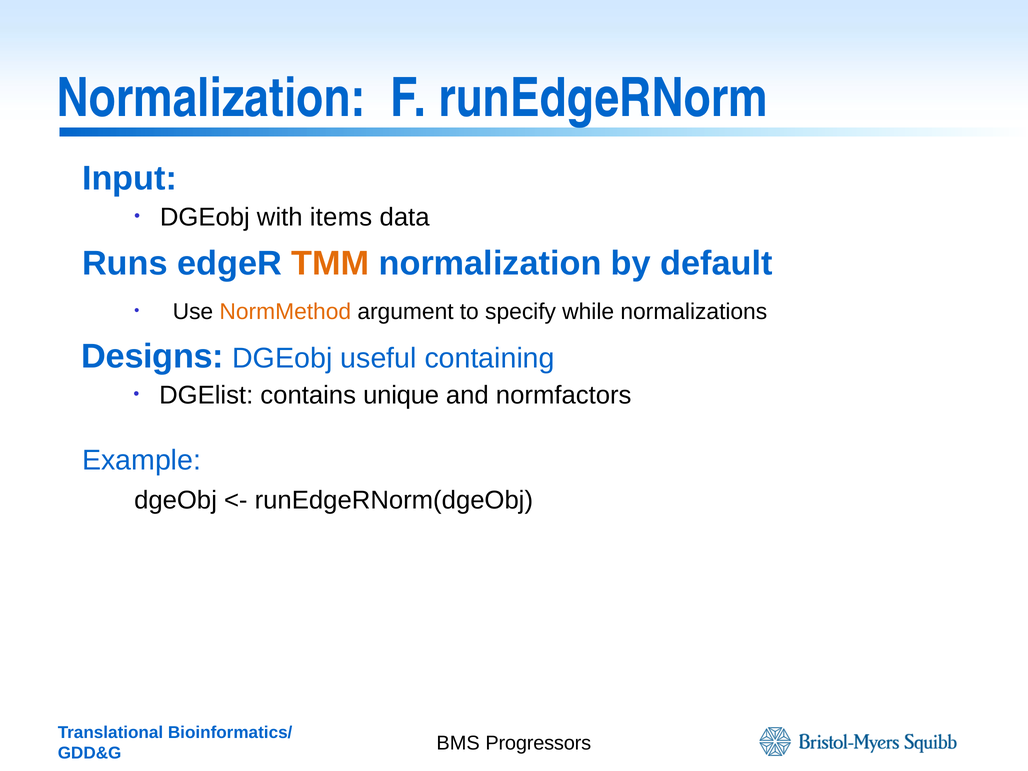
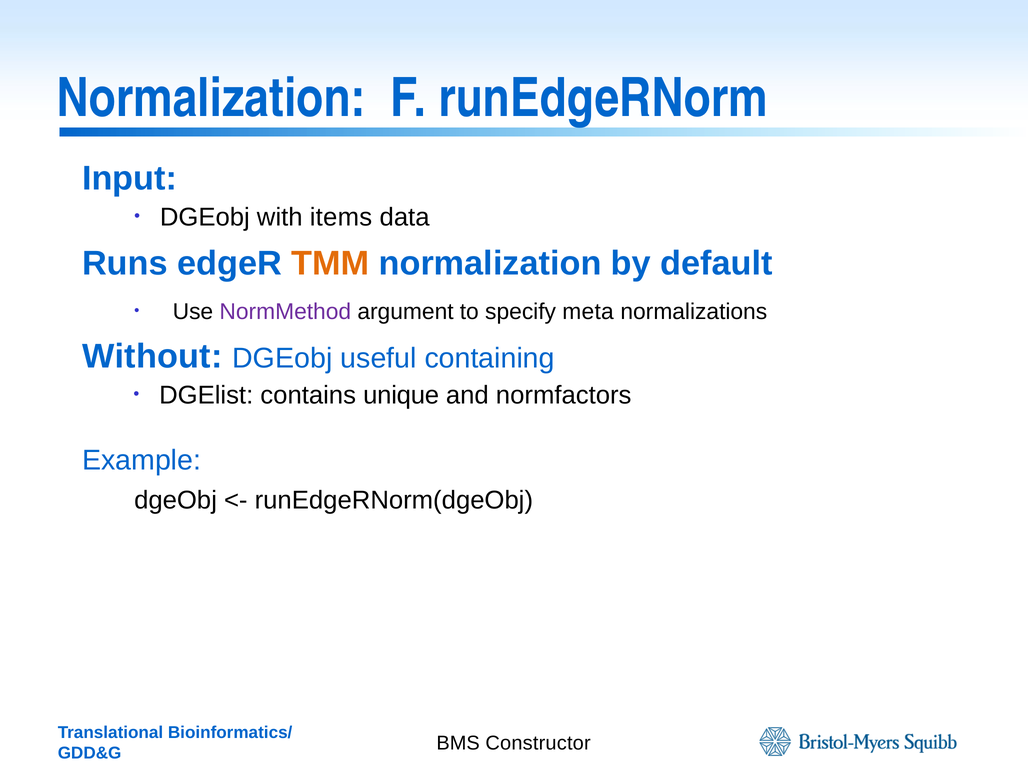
NormMethod colour: orange -> purple
while: while -> meta
Designs: Designs -> Without
Progressors: Progressors -> Constructor
